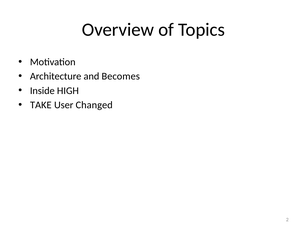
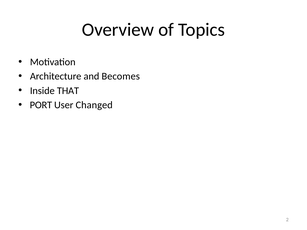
HIGH: HIGH -> THAT
TAKE: TAKE -> PORT
